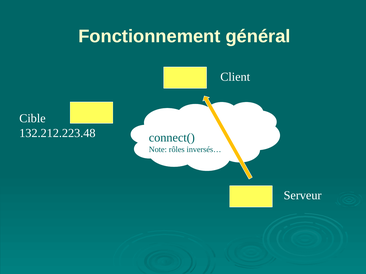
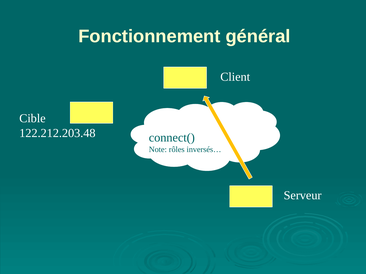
132.212.223.48: 132.212.223.48 -> 122.212.203.48
